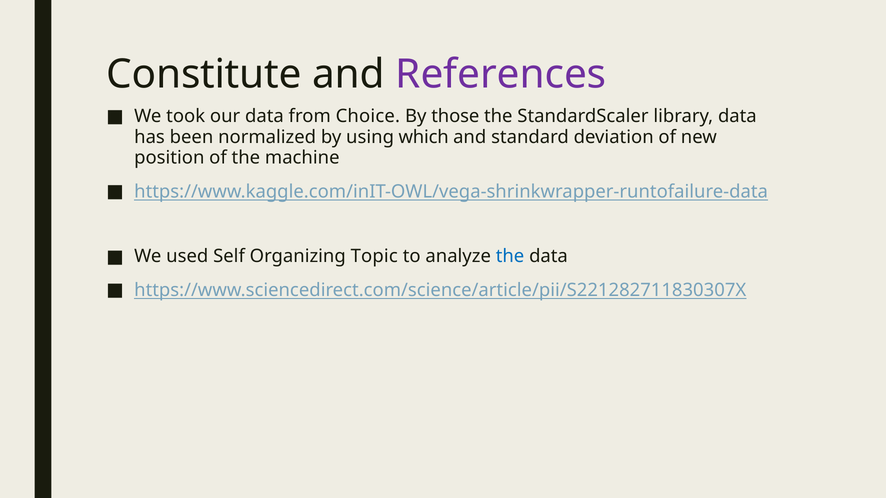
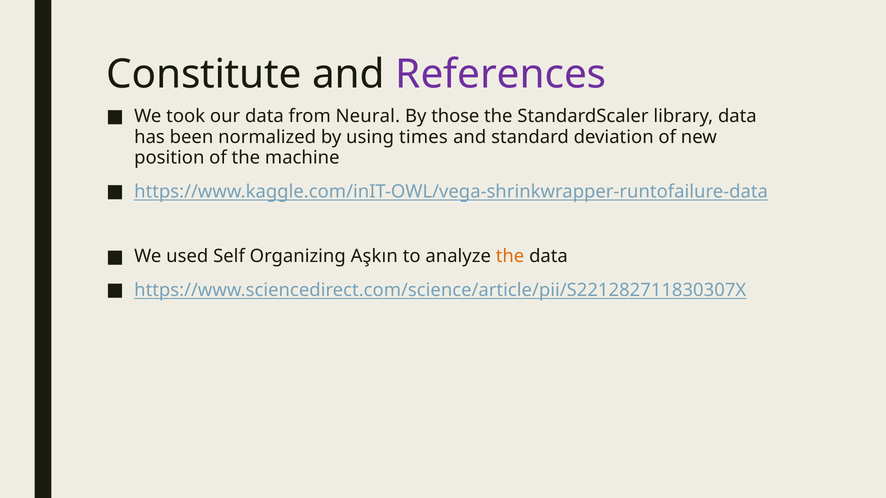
Choice: Choice -> Neural
which: which -> times
Topic: Topic -> Aşkın
the at (510, 257) colour: blue -> orange
